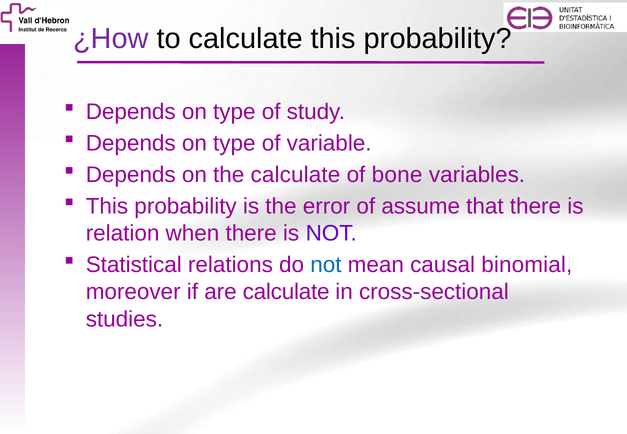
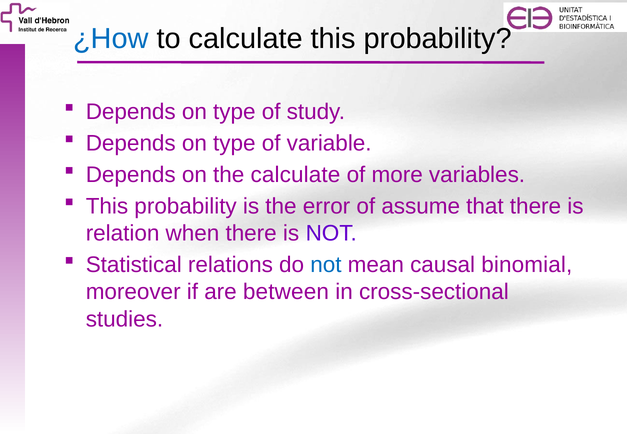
¿How colour: purple -> blue
bone: bone -> more
are calculate: calculate -> between
